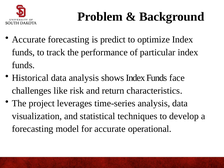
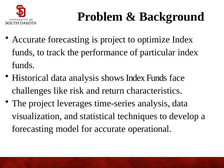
is predict: predict -> project
